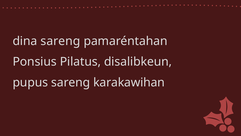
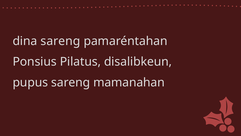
karakawihan: karakawihan -> mamanahan
